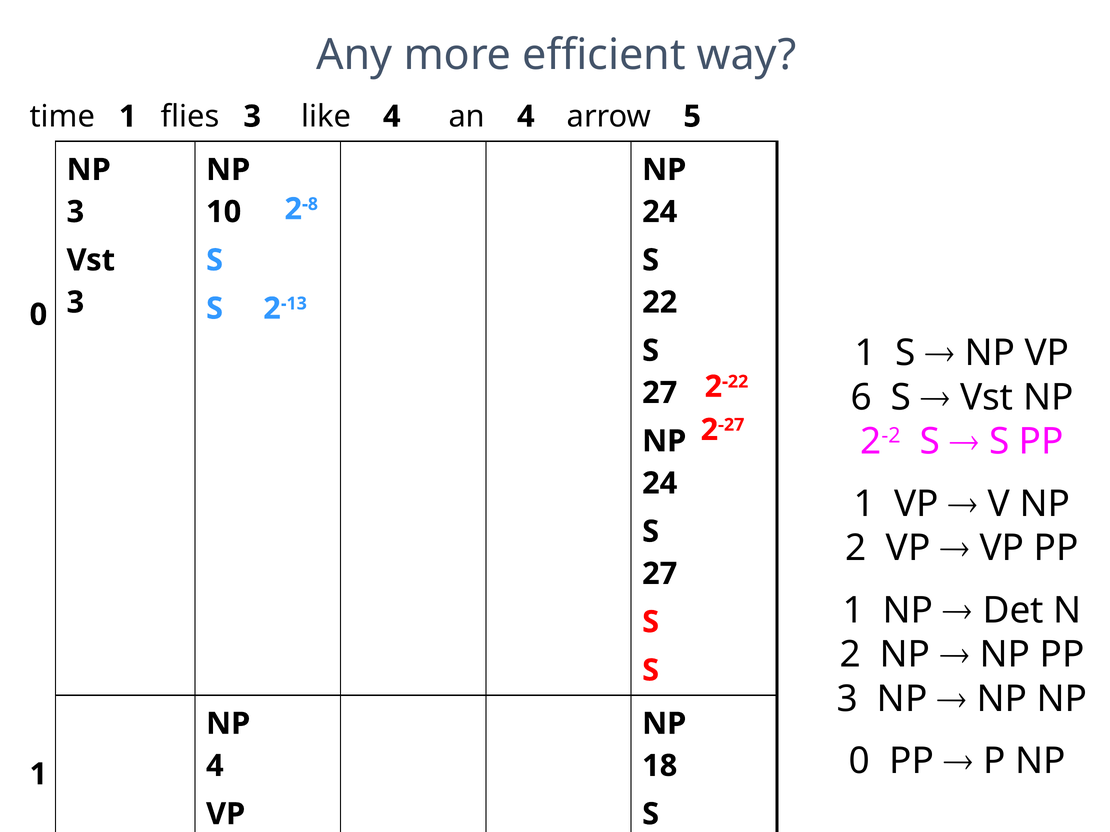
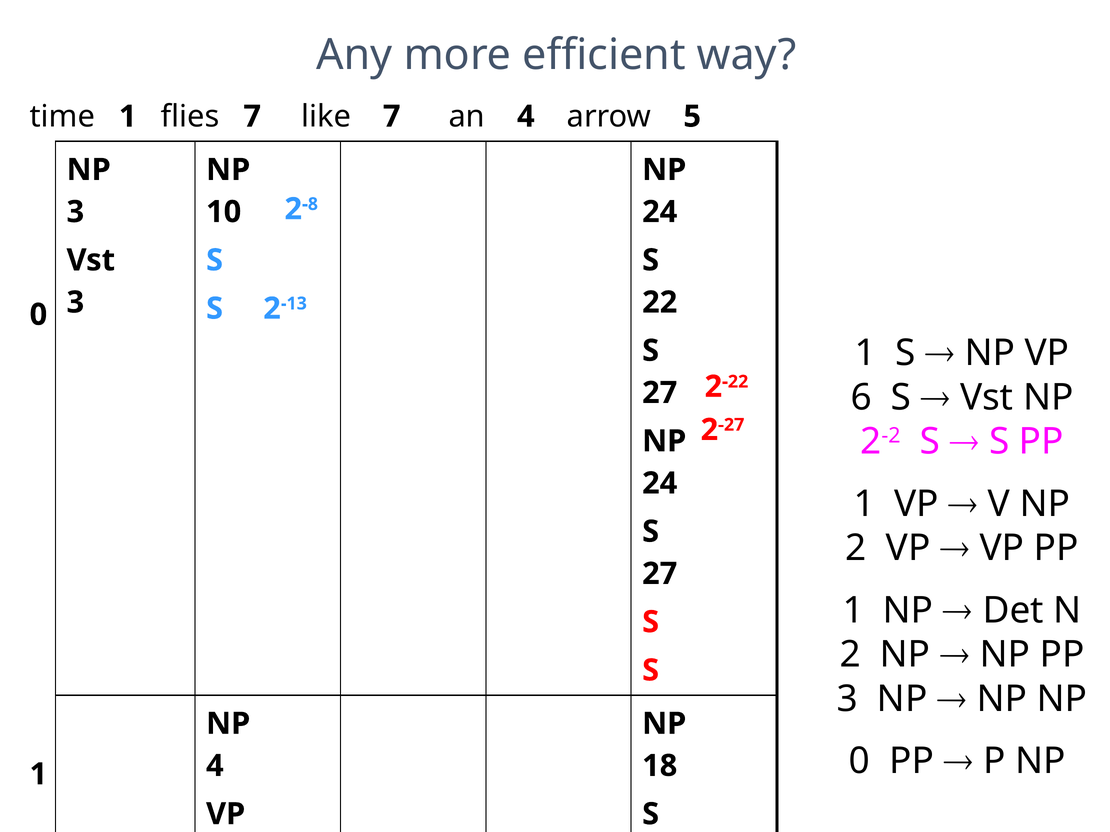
flies 3: 3 -> 7
like 4: 4 -> 7
